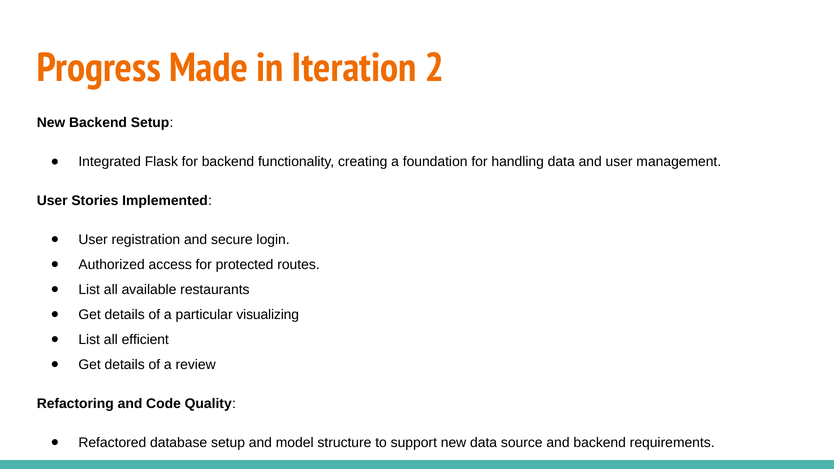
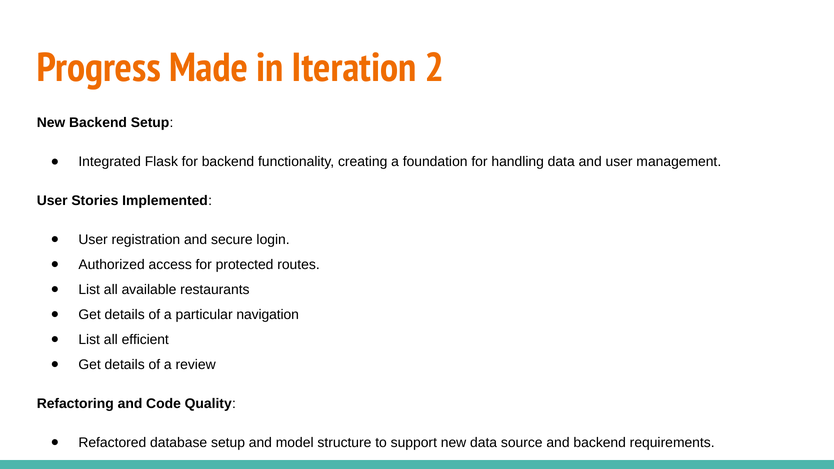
visualizing: visualizing -> navigation
